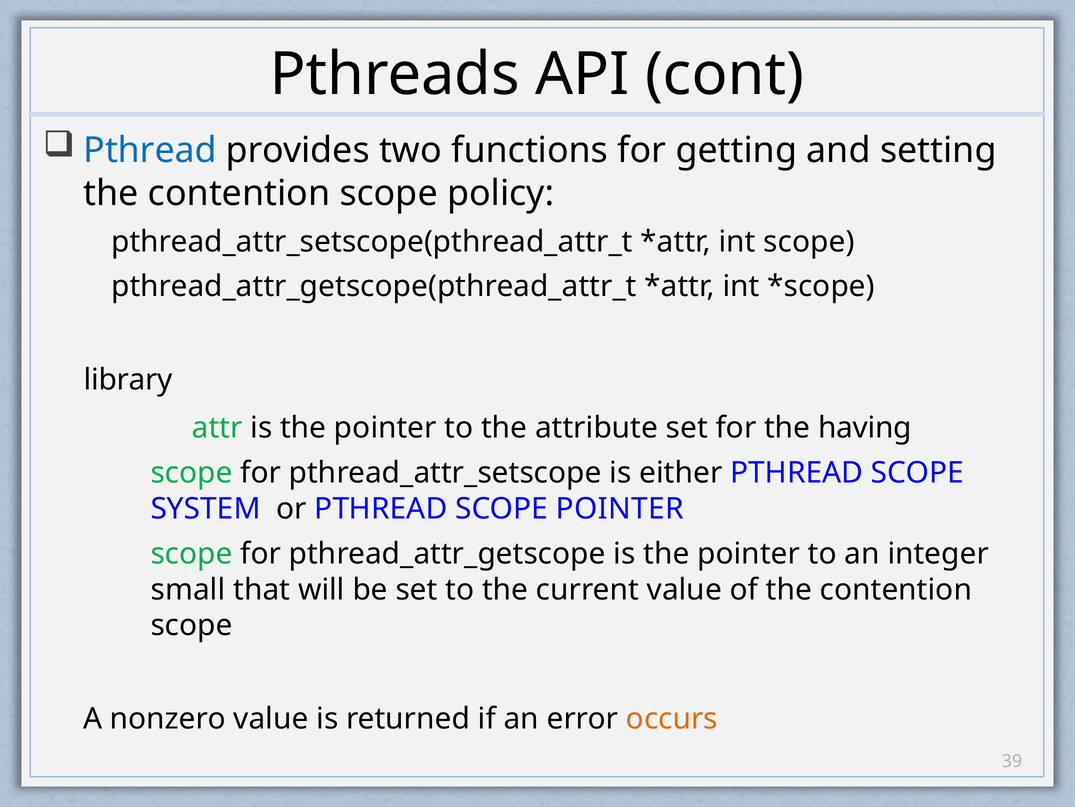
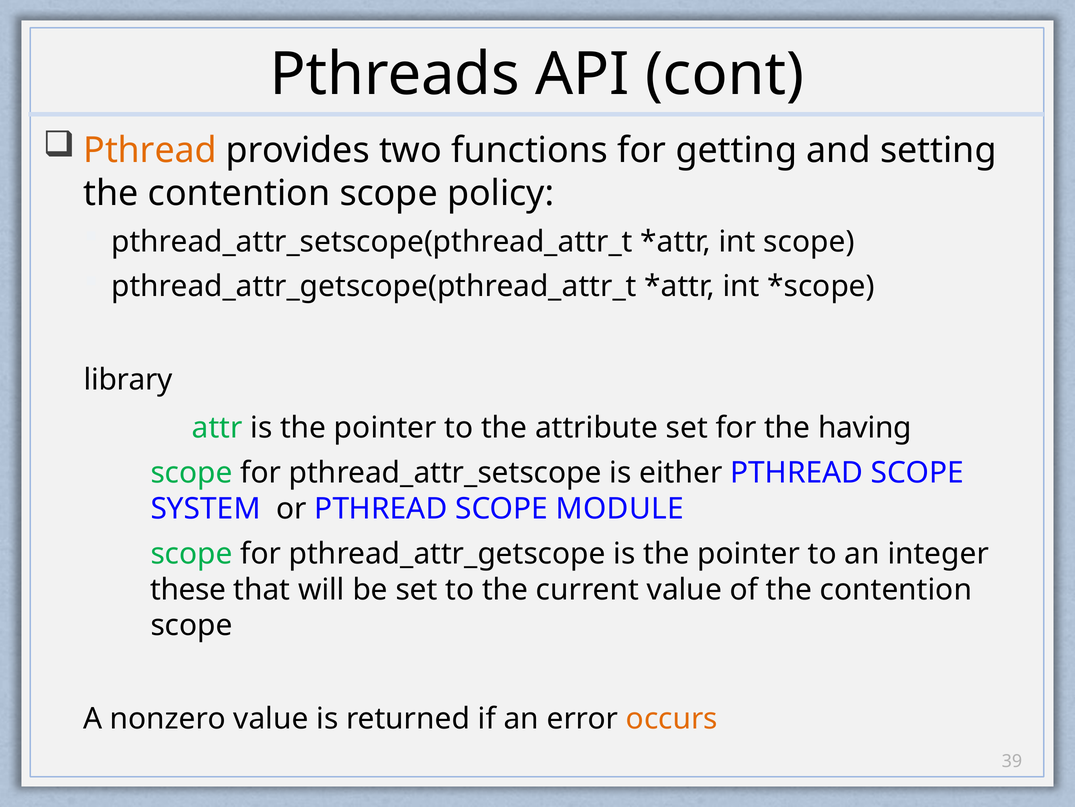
Pthread at (150, 150) colour: blue -> orange
SCOPE POINTER: POINTER -> MODULE
small: small -> these
